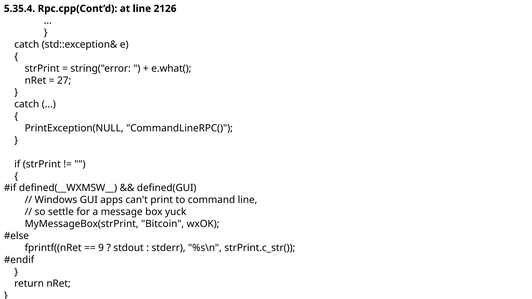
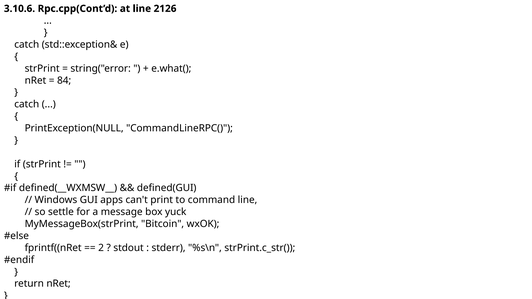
5.35.4: 5.35.4 -> 3.10.6
27: 27 -> 84
9: 9 -> 2
